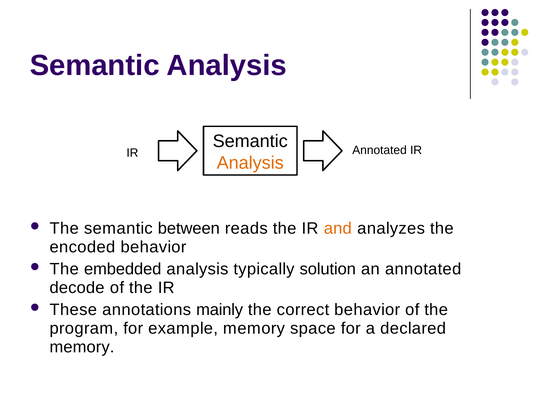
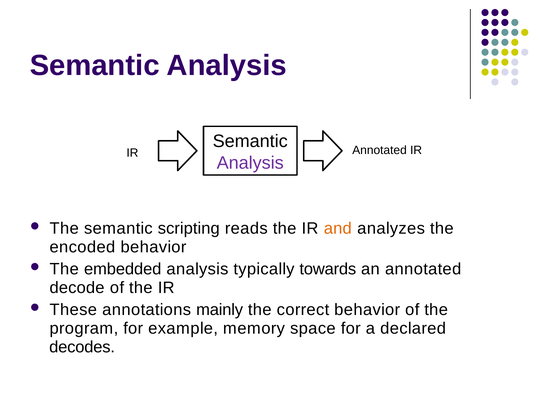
Analysis at (250, 163) colour: orange -> purple
between: between -> scripting
solution: solution -> towards
memory at (82, 347): memory -> decodes
